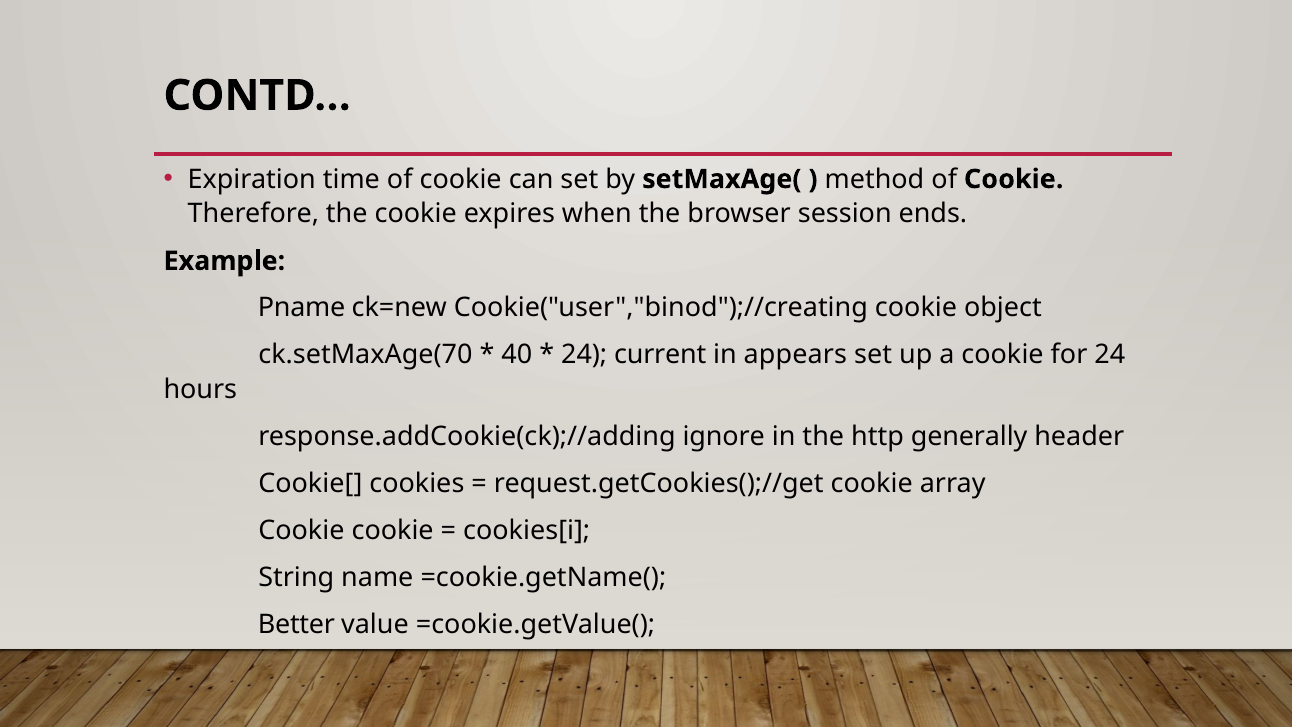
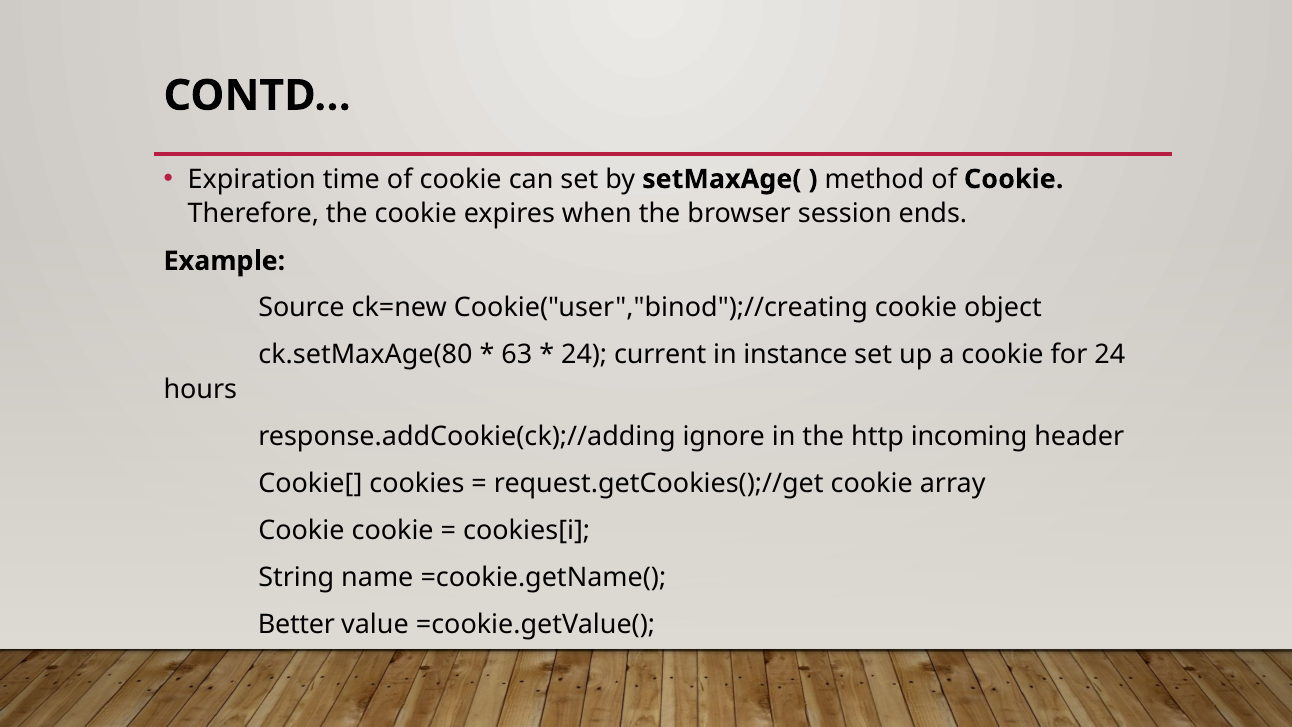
Pname: Pname -> Source
ck.setMaxAge(70: ck.setMaxAge(70 -> ck.setMaxAge(80
40: 40 -> 63
appears: appears -> instance
generally: generally -> incoming
